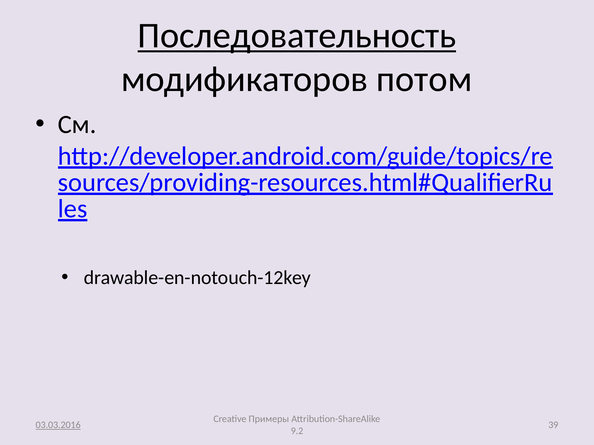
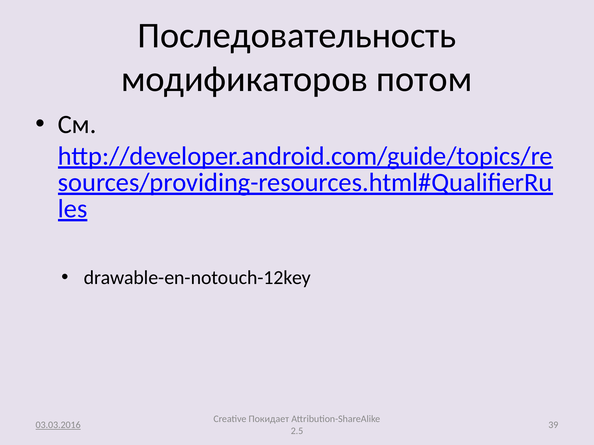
Последовательность underline: present -> none
Примеры: Примеры -> Покидает
9.2: 9.2 -> 2.5
